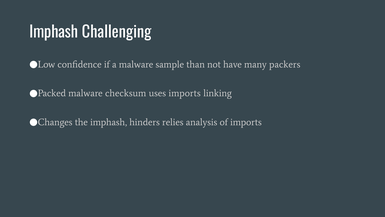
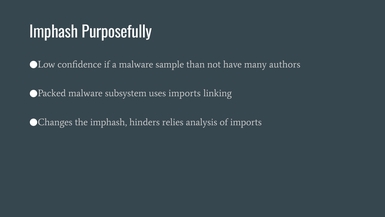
Challenging: Challenging -> Purposefully
packers: packers -> authors
checksum: checksum -> subsystem
